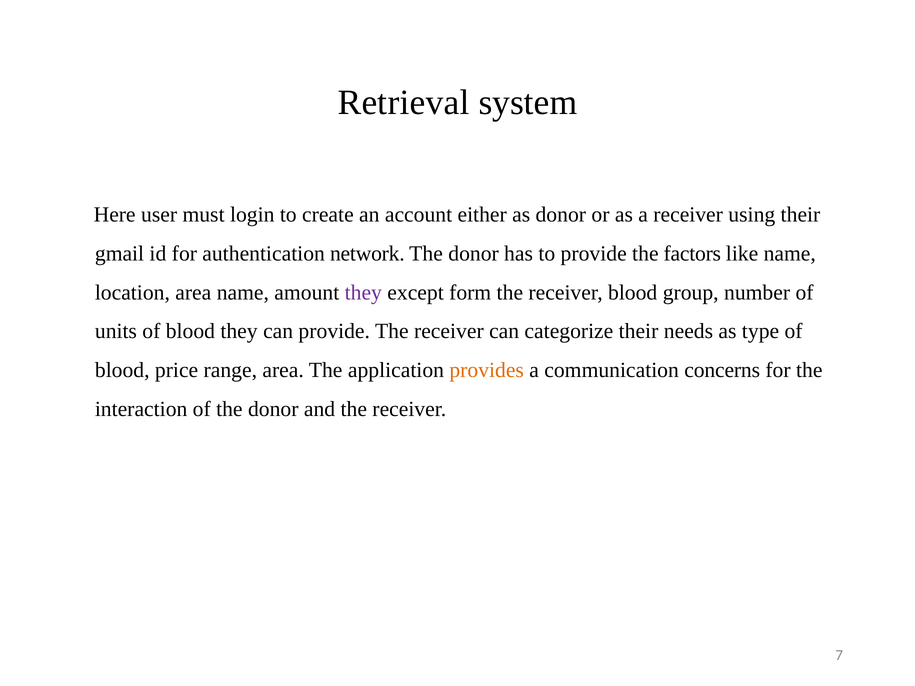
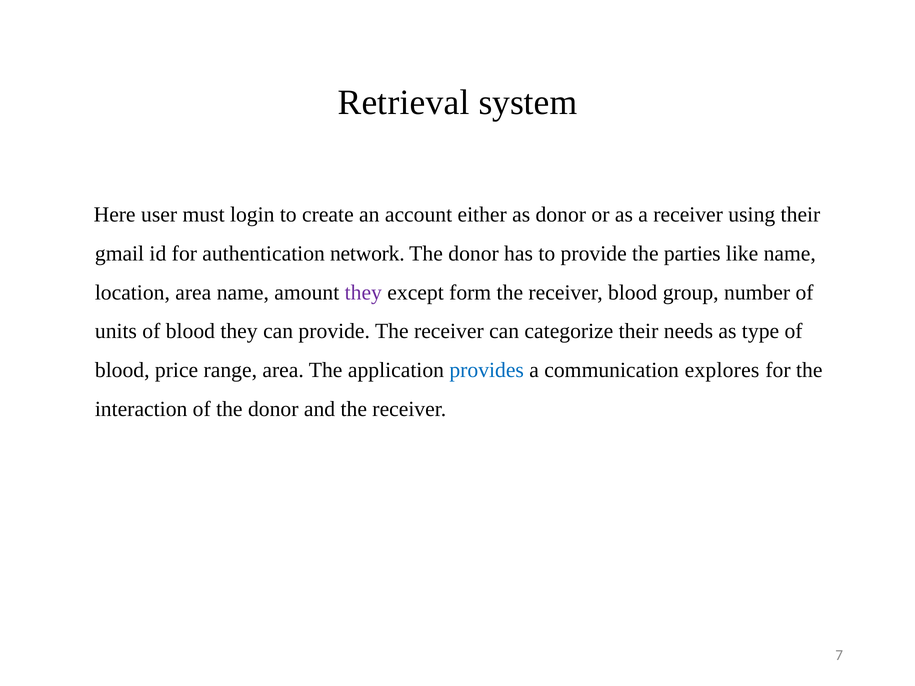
factors: factors -> parties
provides colour: orange -> blue
concerns: concerns -> explores
